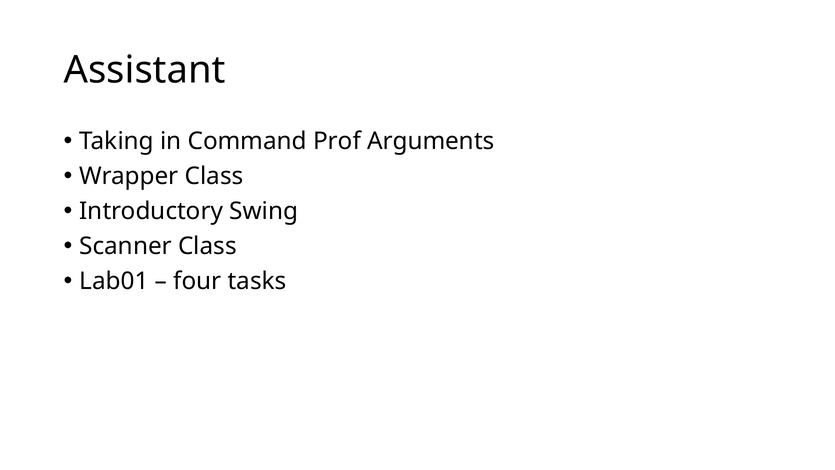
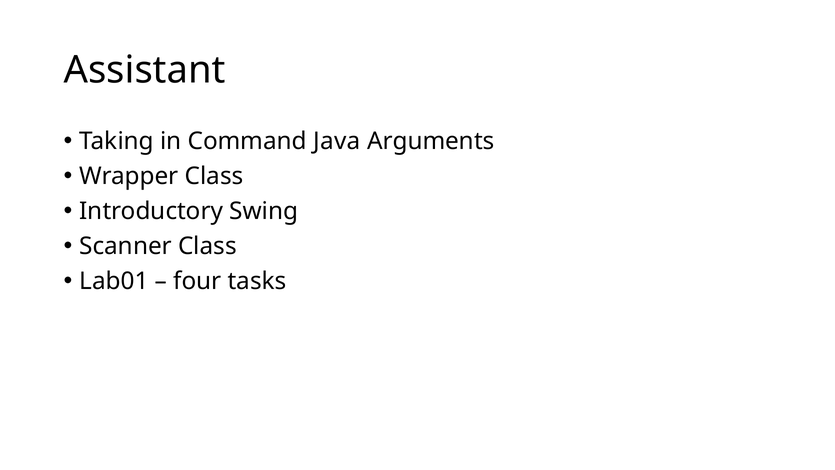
Prof: Prof -> Java
